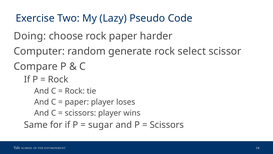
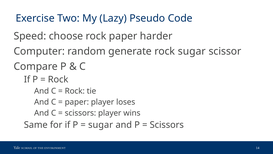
Doing: Doing -> Speed
rock select: select -> sugar
